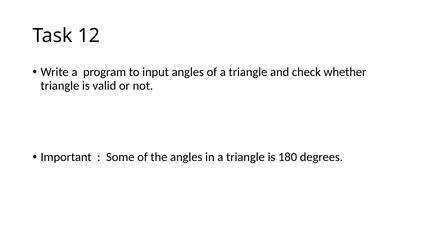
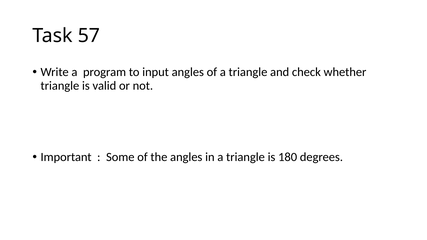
12: 12 -> 57
